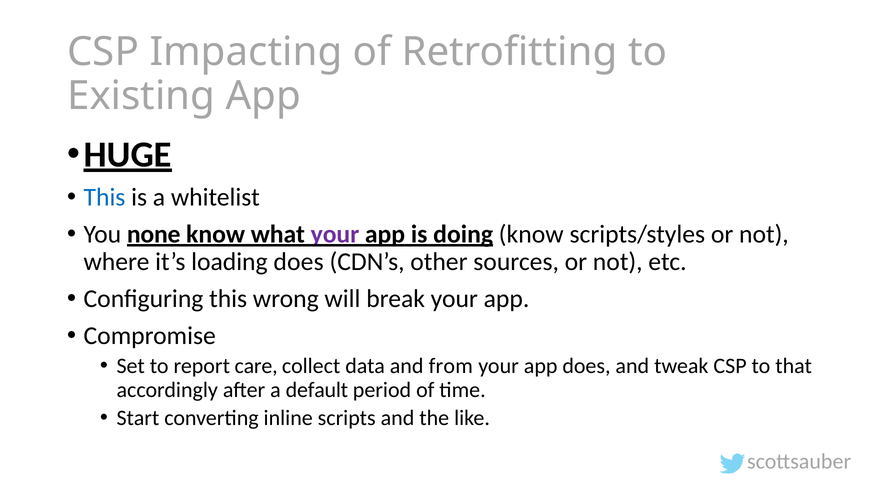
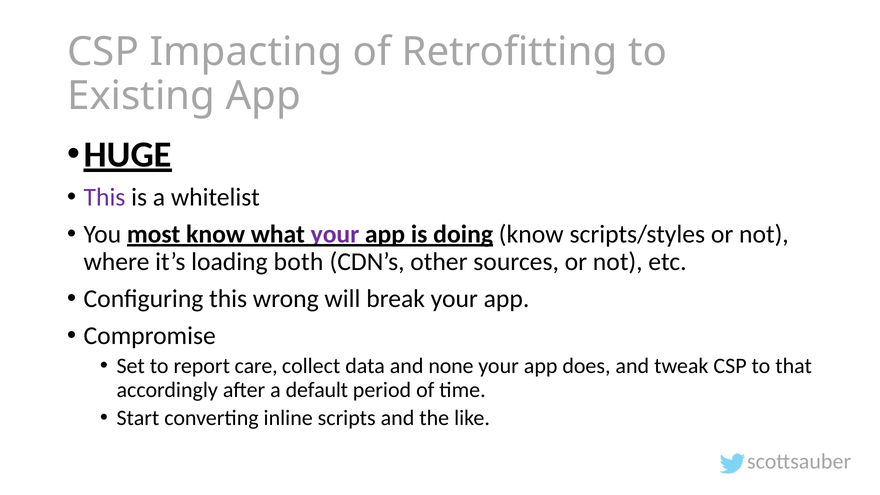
This at (105, 197) colour: blue -> purple
none: none -> most
loading does: does -> both
from: from -> none
